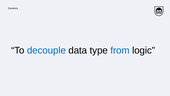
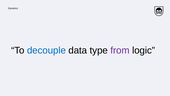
from colour: blue -> purple
